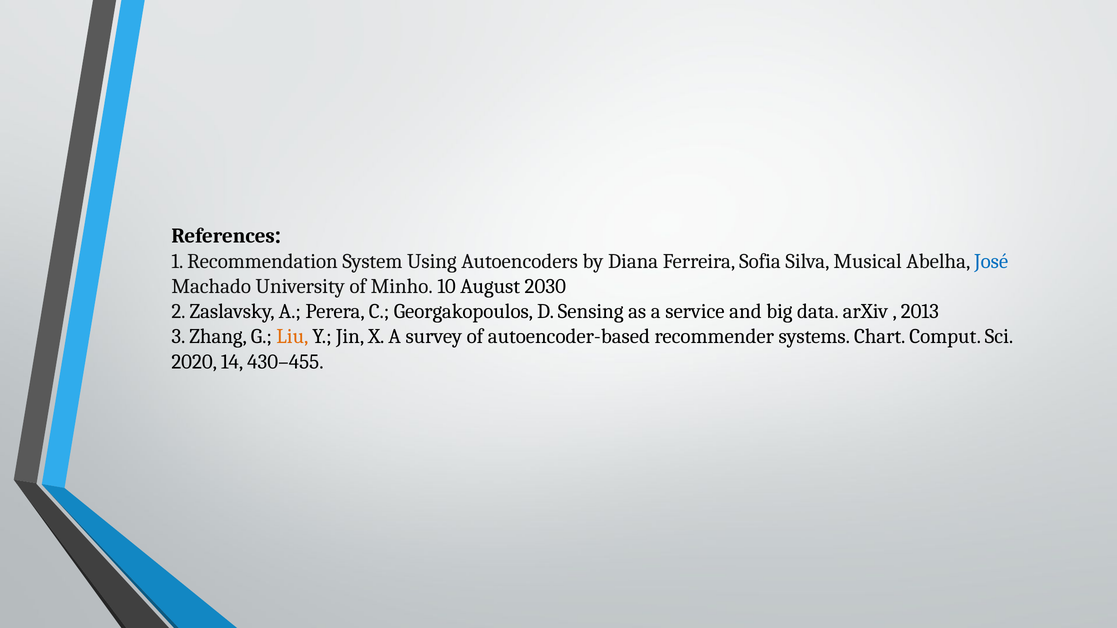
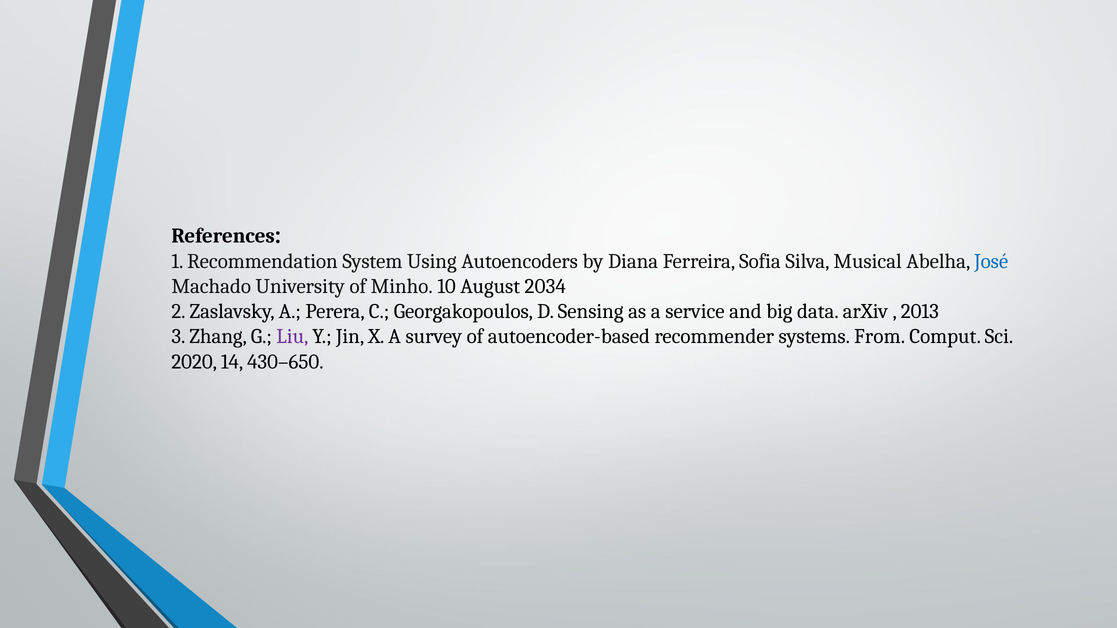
2030: 2030 -> 2034
Liu colour: orange -> purple
Chart: Chart -> From
430–455: 430–455 -> 430–650
